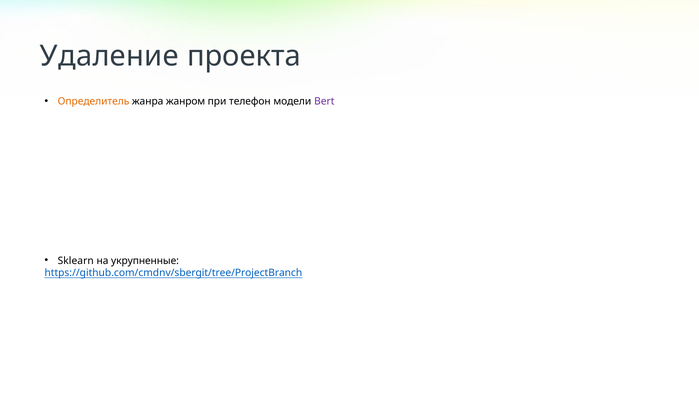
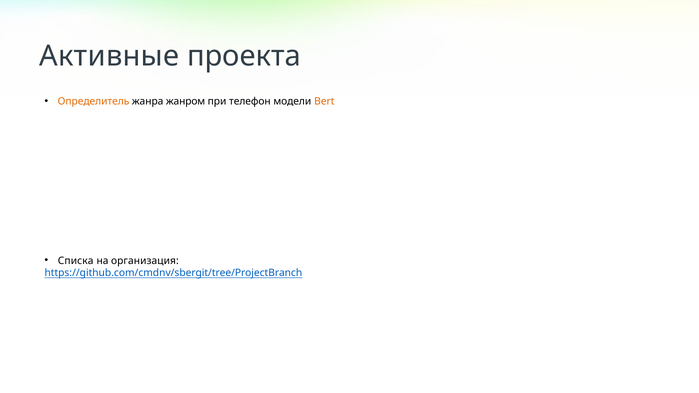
Удаление: Удаление -> Активные
Bert colour: purple -> orange
Sklearn: Sklearn -> Списка
укрупненные: укрупненные -> организация
